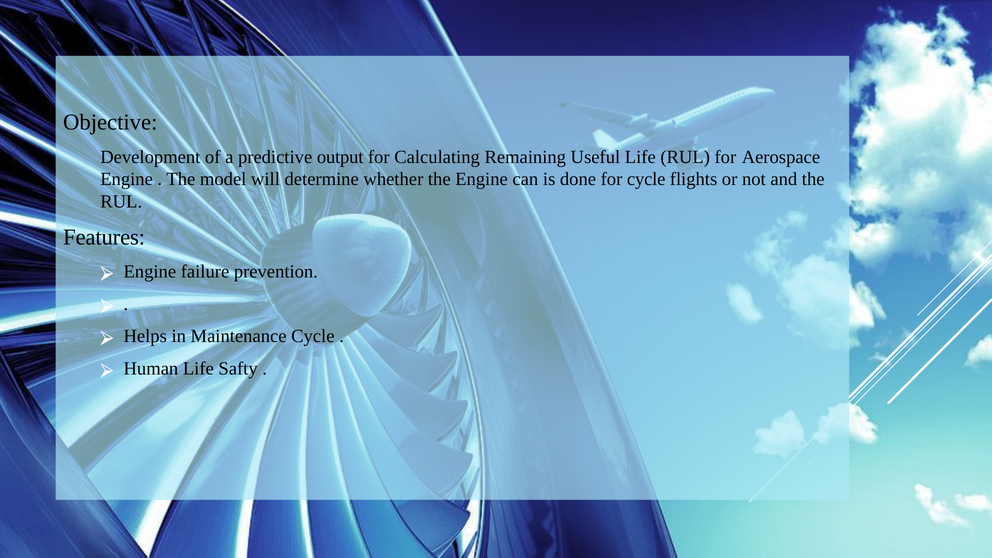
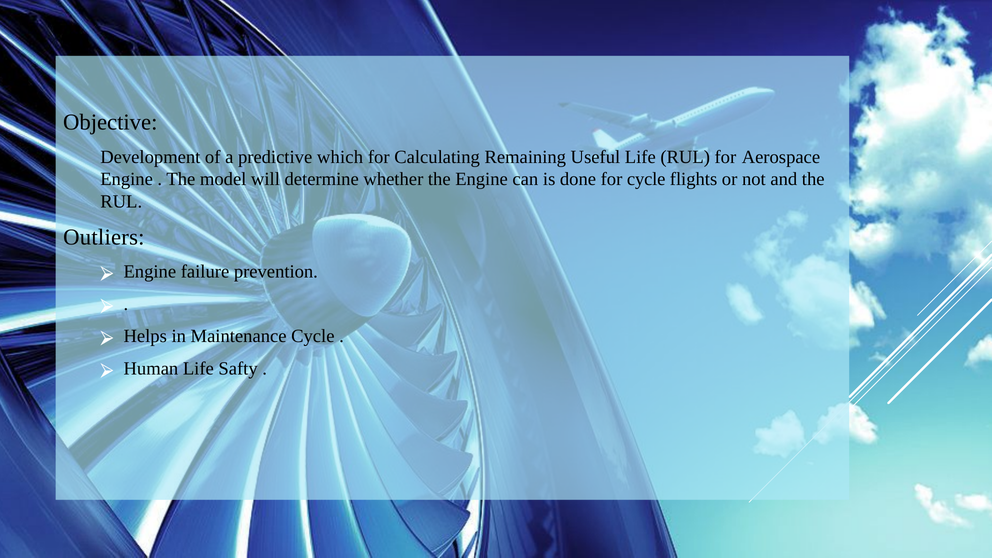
output: output -> which
Features: Features -> Outliers
